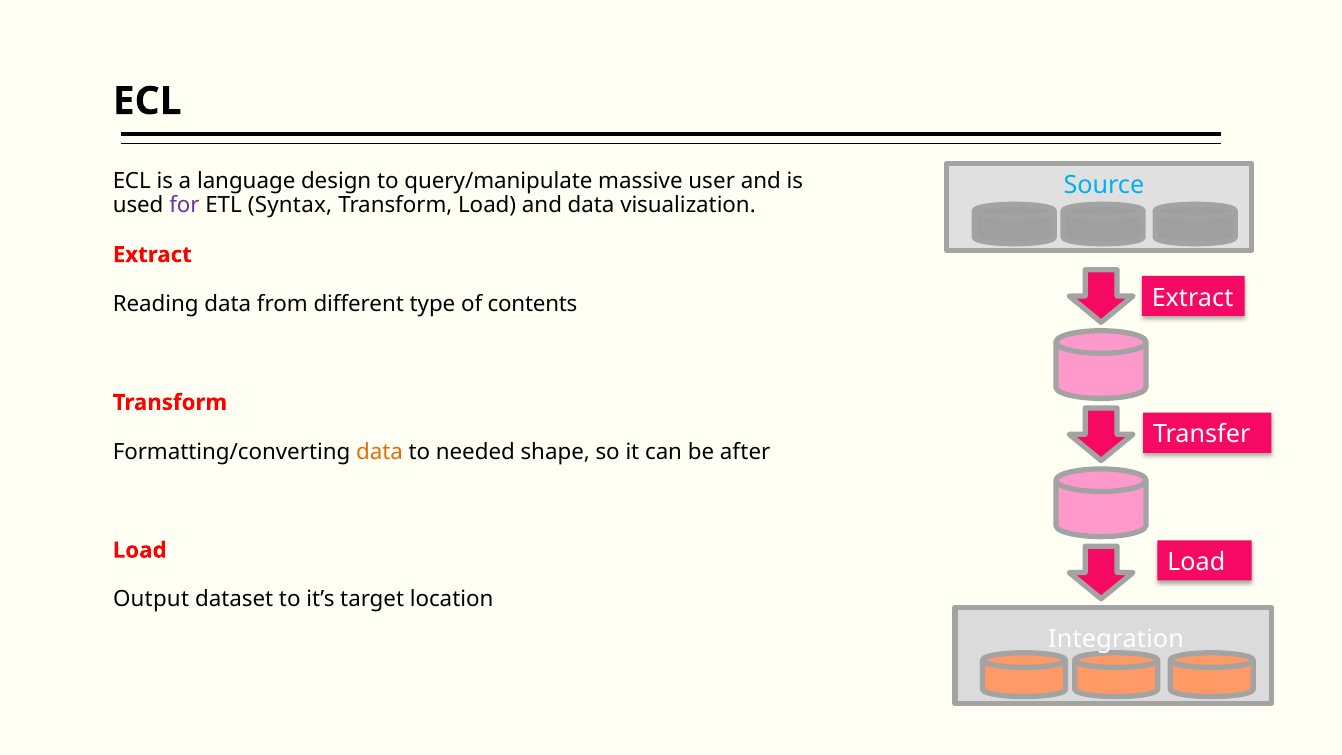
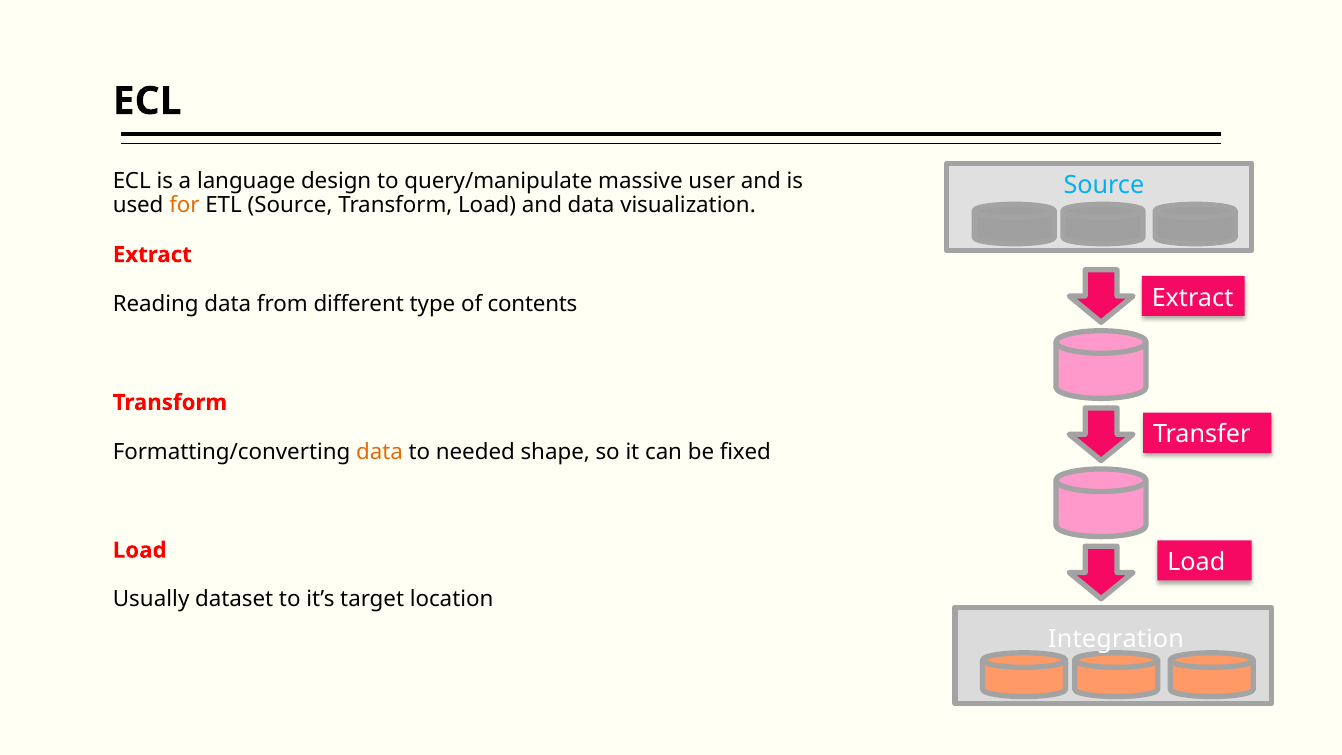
for colour: purple -> orange
ETL Syntax: Syntax -> Source
after: after -> fixed
Output: Output -> Usually
